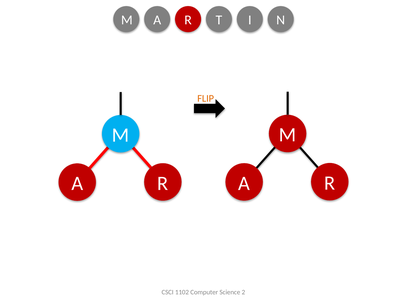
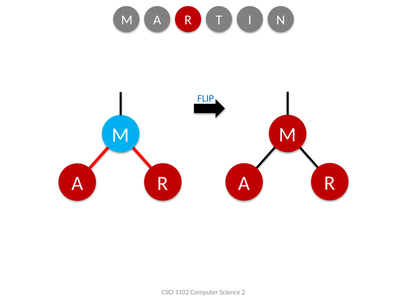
FLIP colour: orange -> blue
